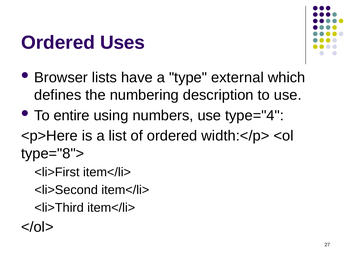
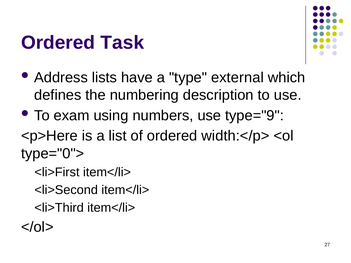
Uses: Uses -> Task
Browser: Browser -> Address
entire: entire -> exam
type="4: type="4 -> type="9
type="8">: type="8"> -> type="0">
